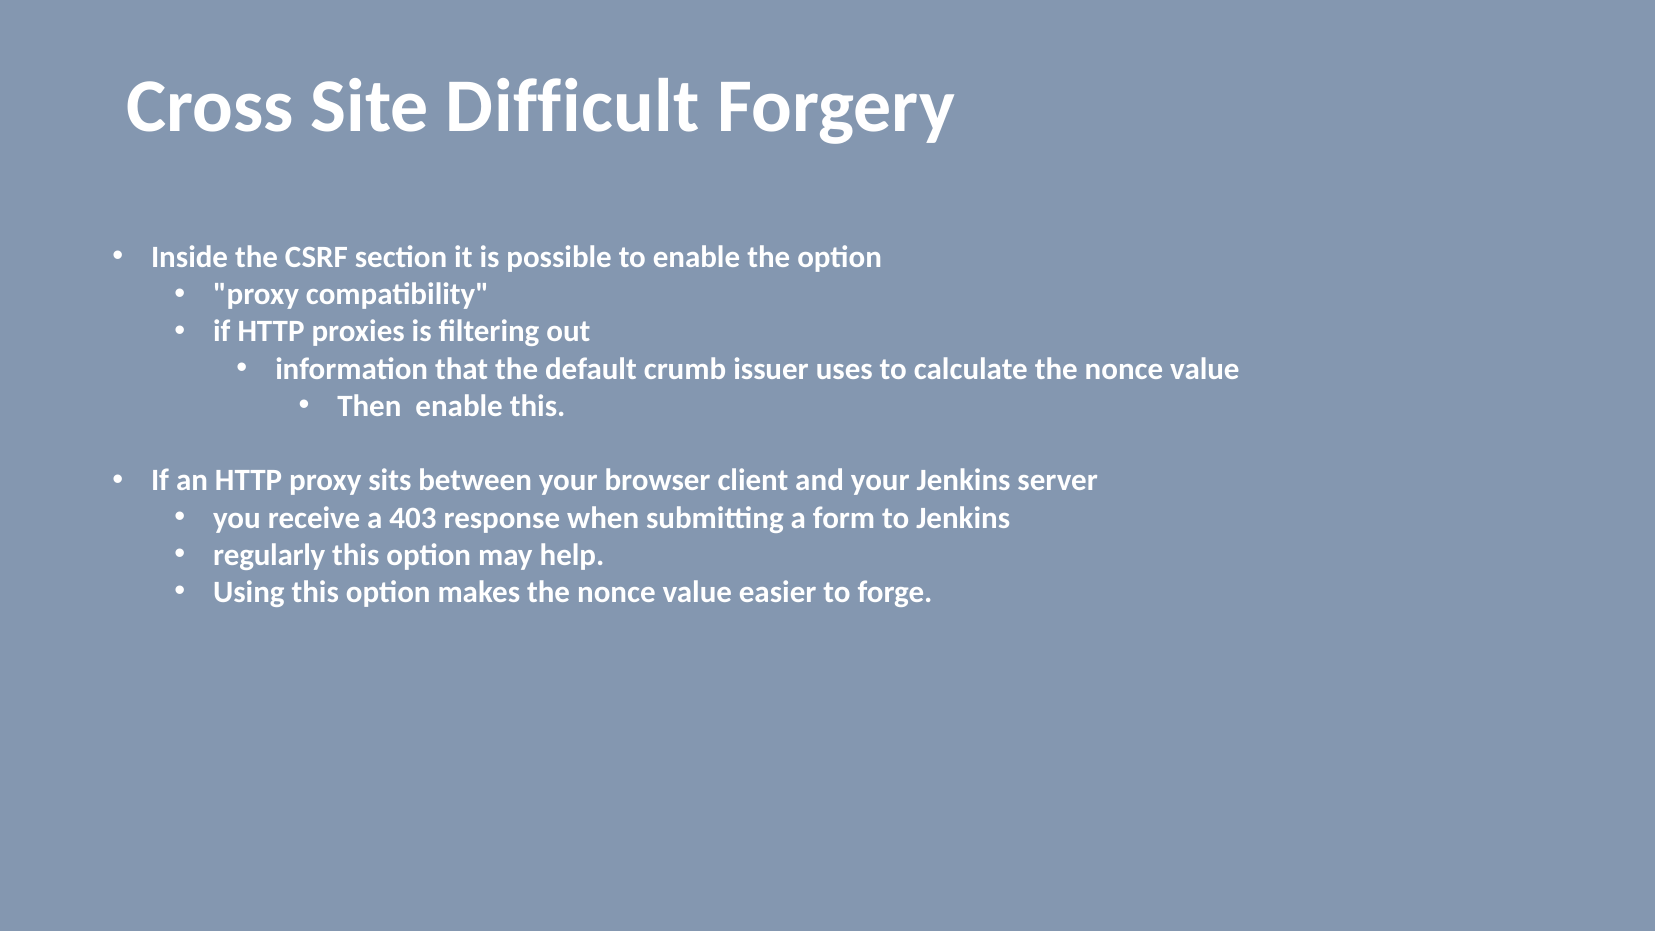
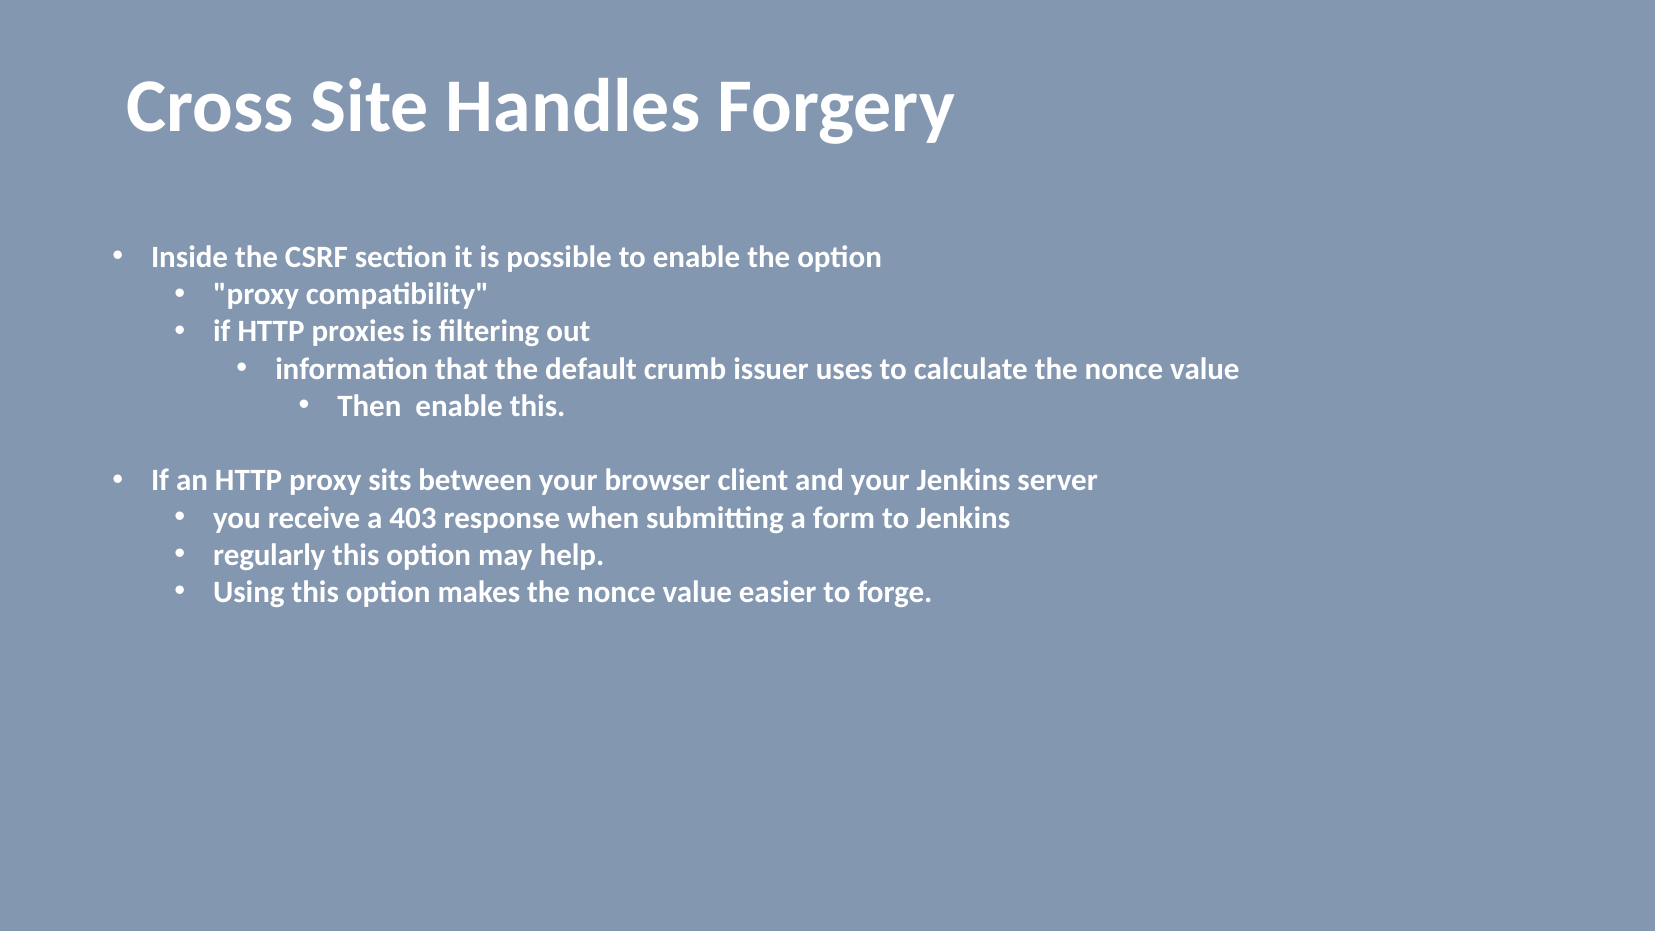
Difficult: Difficult -> Handles
